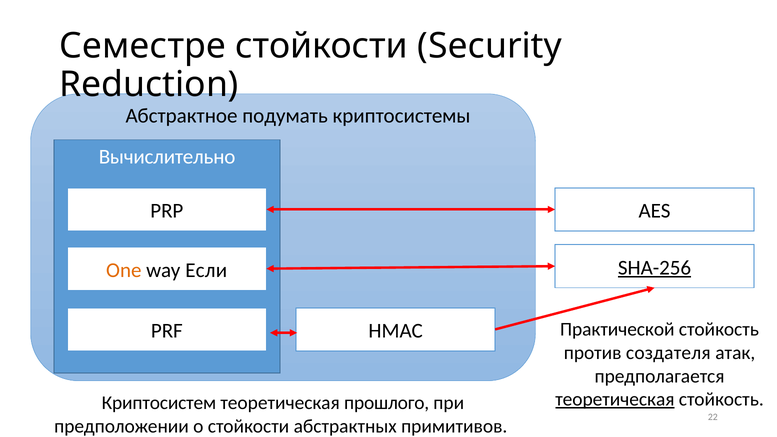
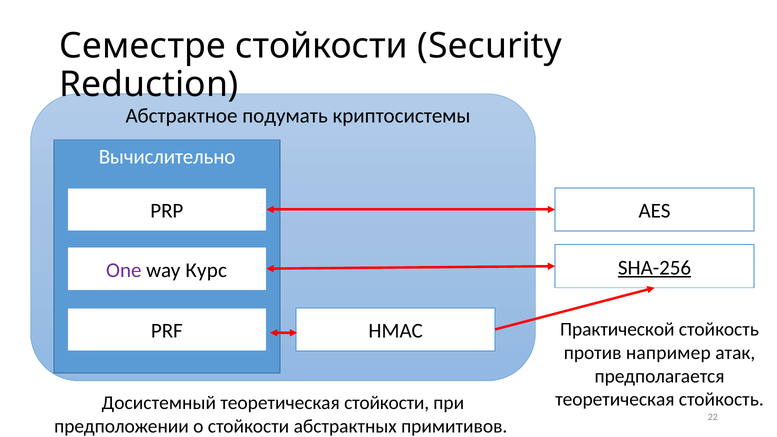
One colour: orange -> purple
Если: Если -> Курс
создателя: создателя -> например
теоретическая at (615, 400) underline: present -> none
Криптосистем: Криптосистем -> Досистемный
теоретическая прошлого: прошлого -> стойкости
